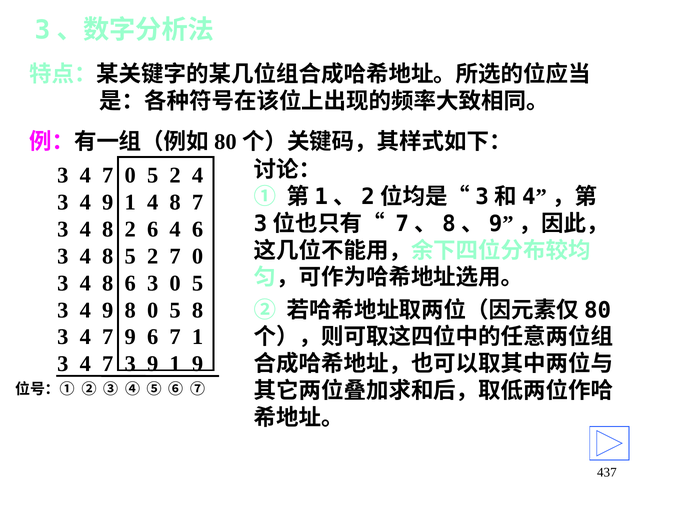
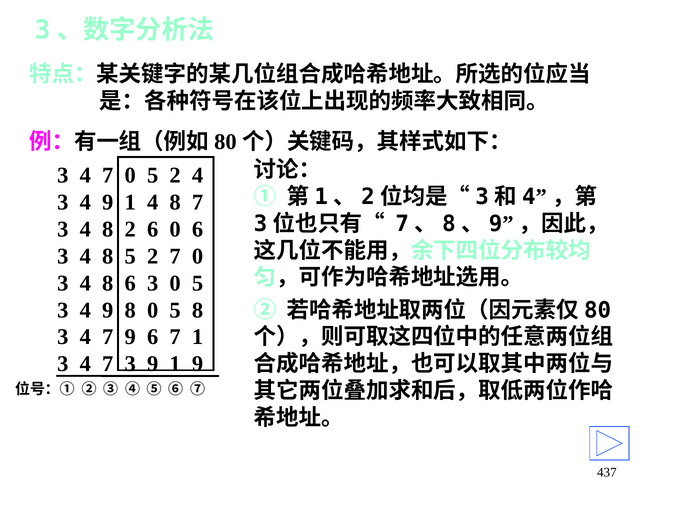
6 4: 4 -> 0
